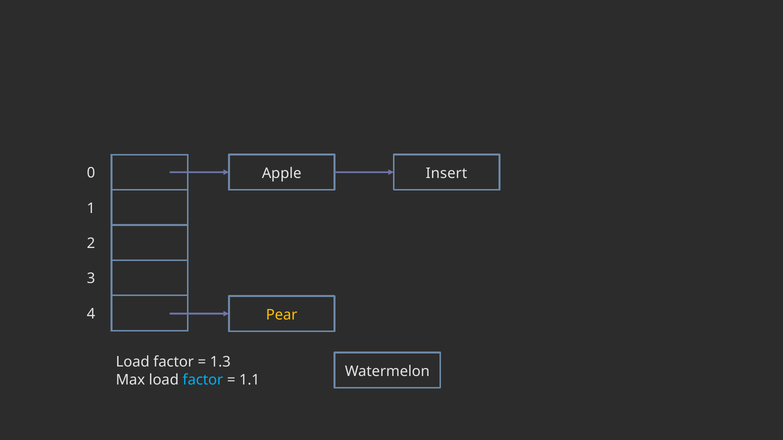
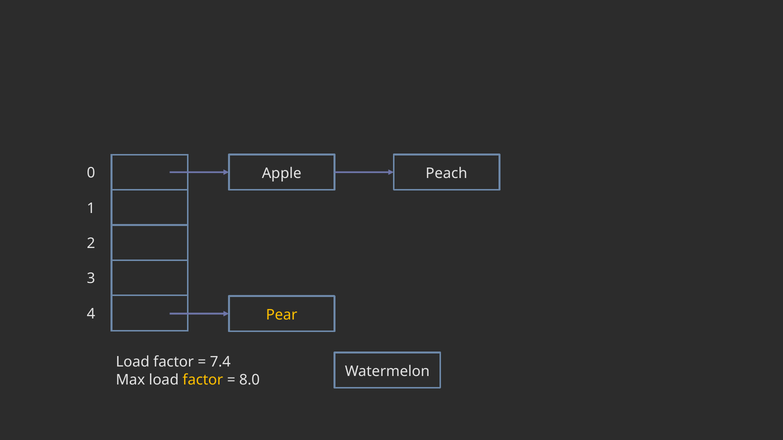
Insert: Insert -> Peach
1.3: 1.3 -> 7.4
factor at (203, 380) colour: light blue -> yellow
1.1: 1.1 -> 8.0
